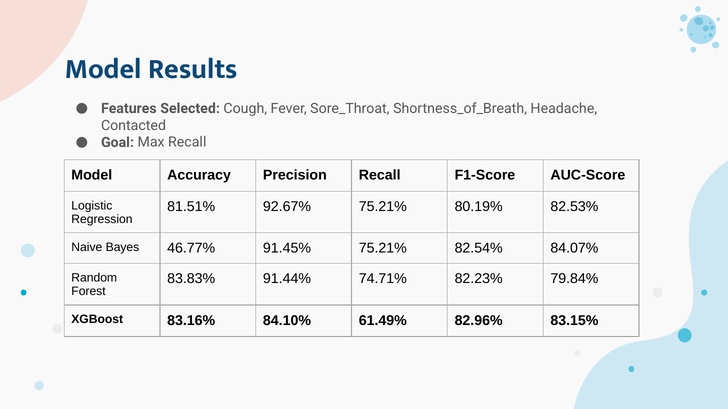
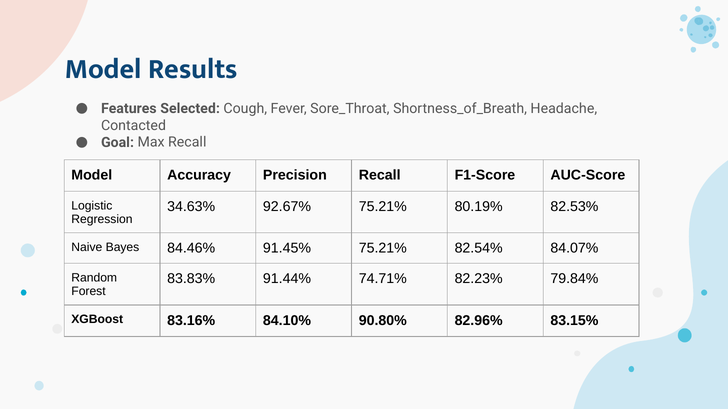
81.51%: 81.51% -> 34.63%
46.77%: 46.77% -> 84.46%
61.49%: 61.49% -> 90.80%
